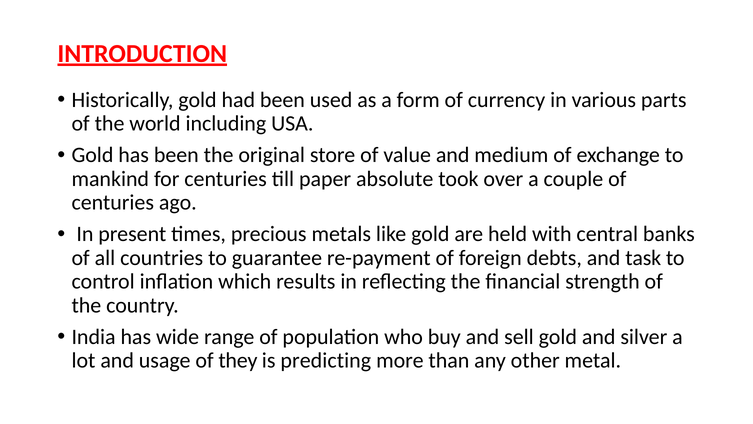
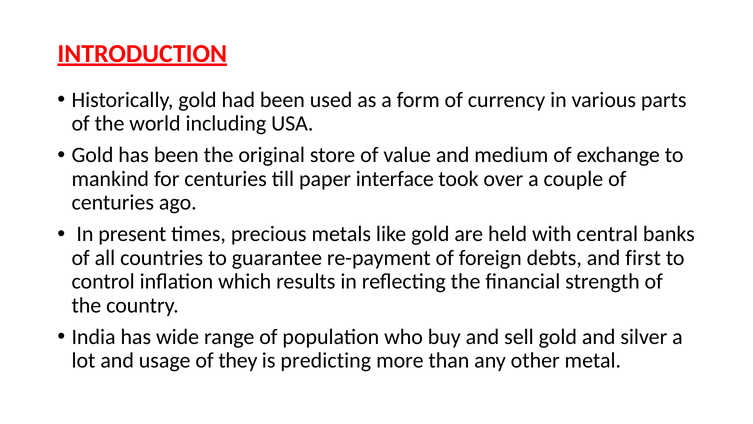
absolute: absolute -> interface
task: task -> first
